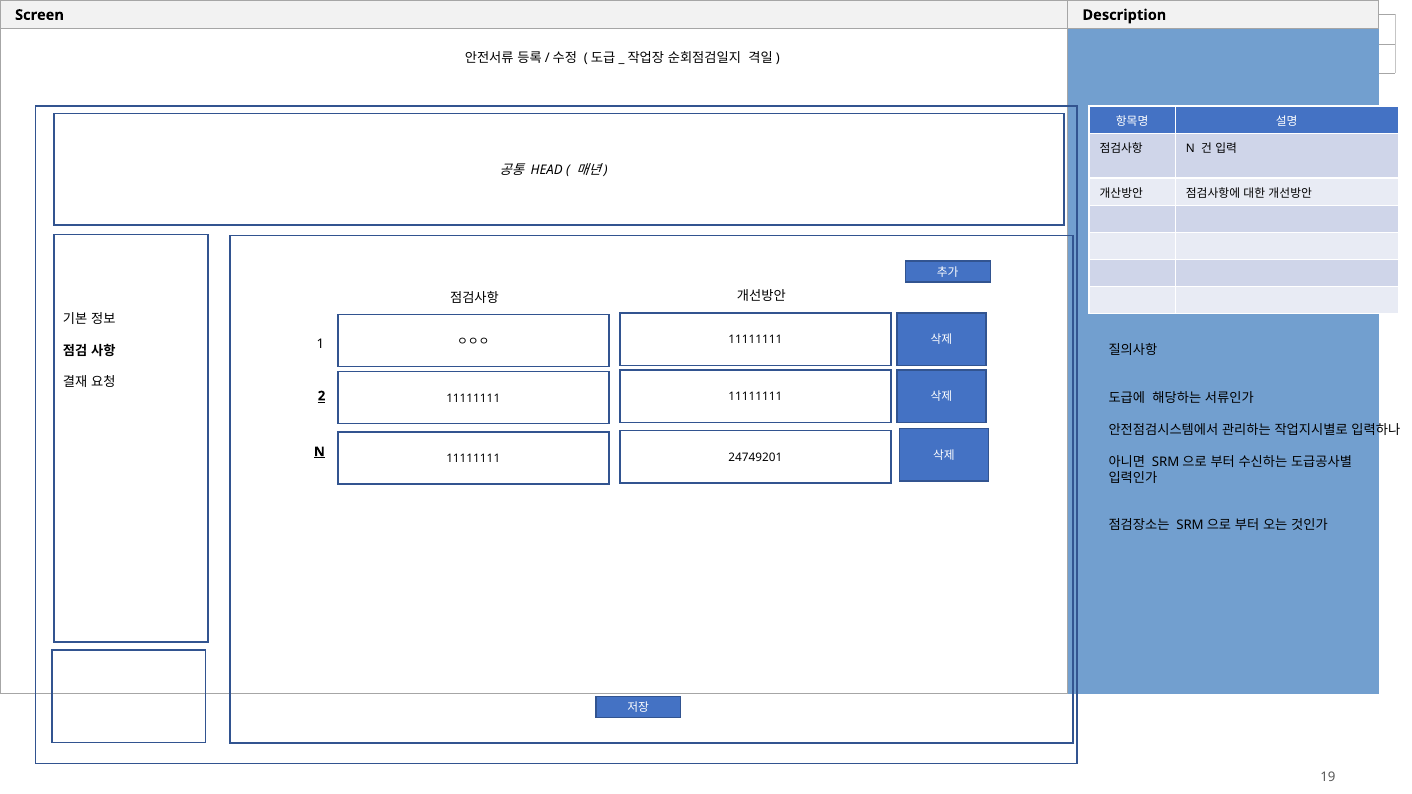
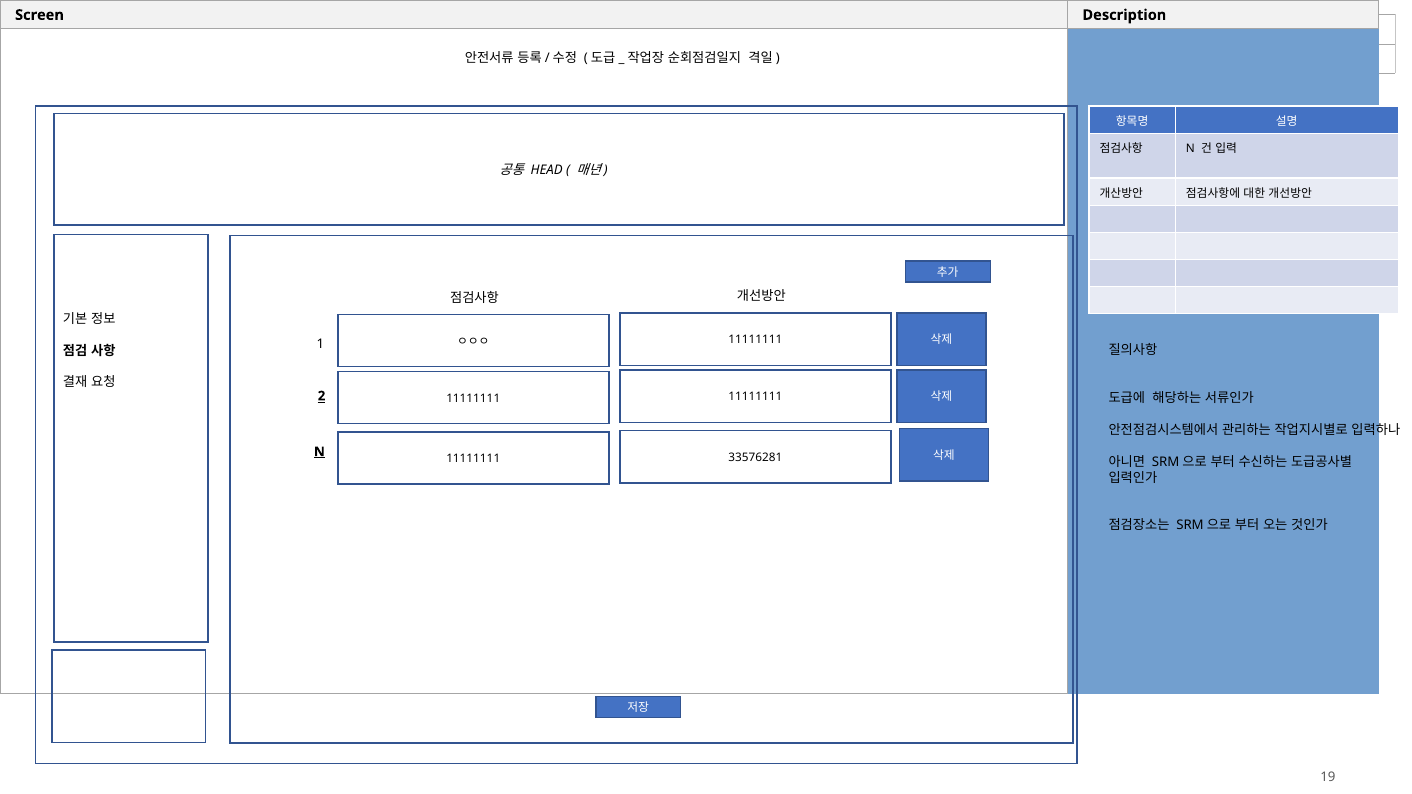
24749201: 24749201 -> 33576281
